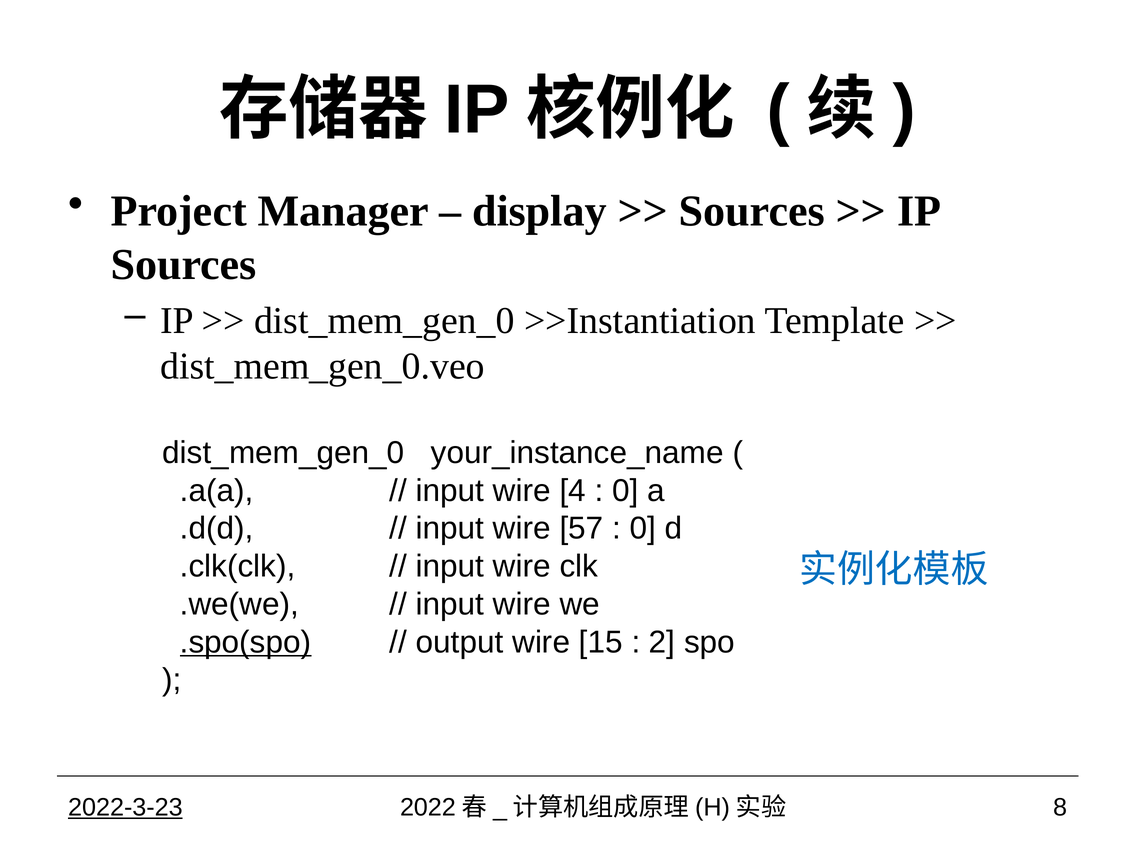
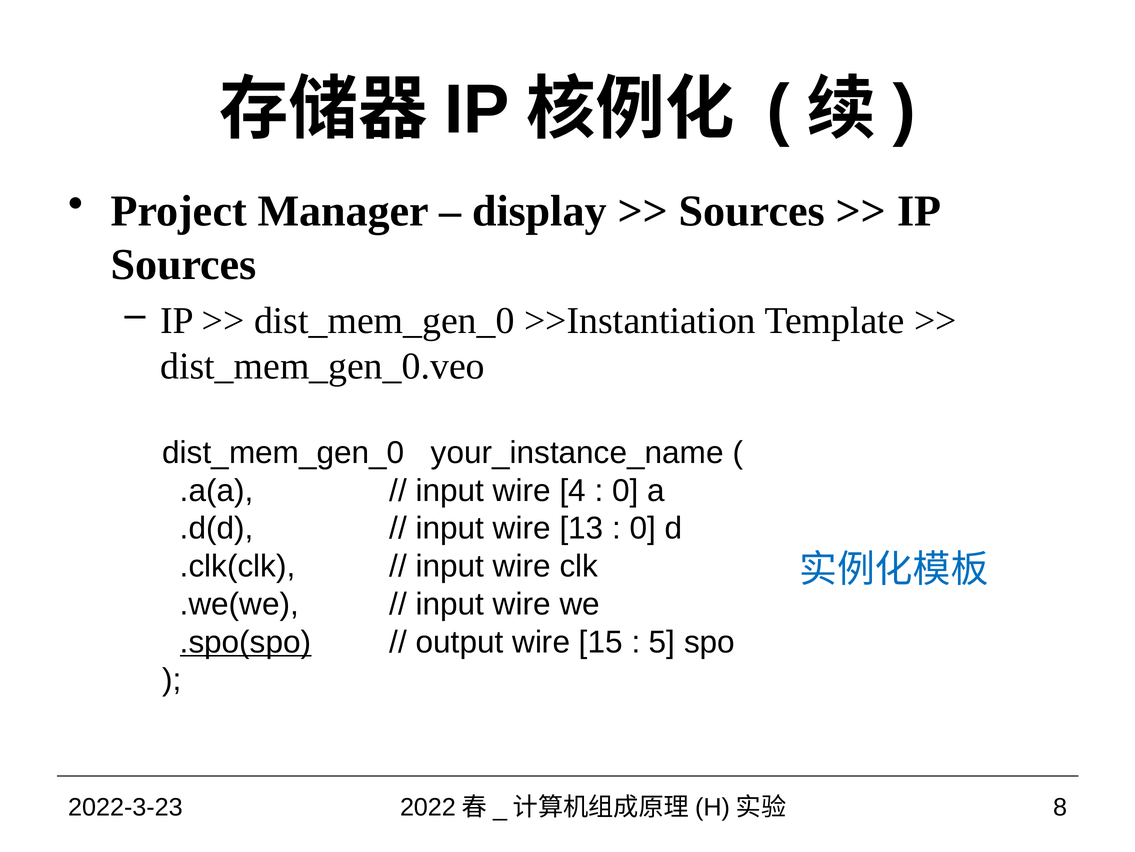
57: 57 -> 13
2: 2 -> 5
2022-3-23 underline: present -> none
